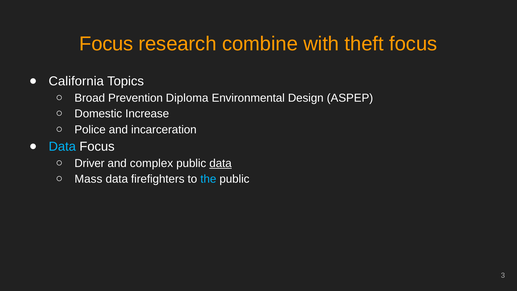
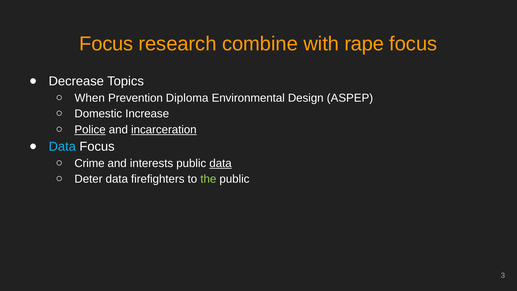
theft: theft -> rape
California: California -> Decrease
Broad: Broad -> When
Police underline: none -> present
incarceration underline: none -> present
Driver: Driver -> Crime
complex: complex -> interests
Mass: Mass -> Deter
the colour: light blue -> light green
